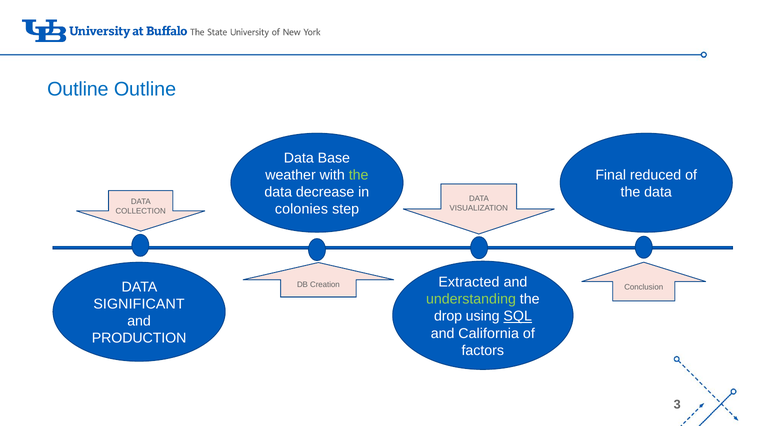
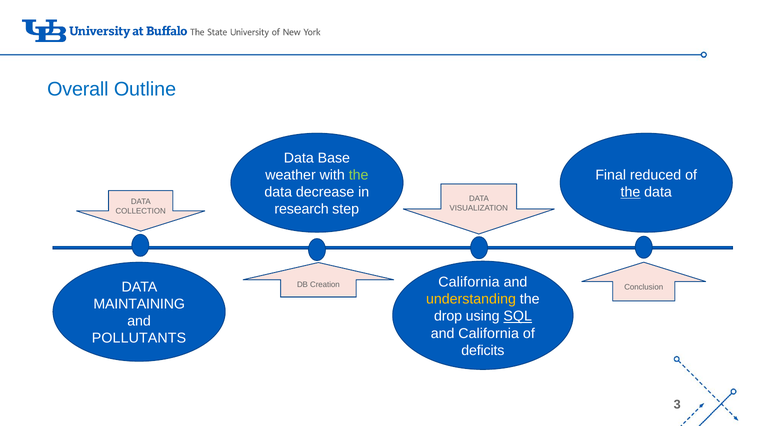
Outline at (78, 89): Outline -> Overall
the at (630, 192) underline: none -> present
colonies: colonies -> research
Extracted at (469, 282): Extracted -> California
understanding colour: light green -> yellow
SIGNIFICANT: SIGNIFICANT -> MAINTAINING
PRODUCTION: PRODUCTION -> POLLUTANTS
factors: factors -> deficits
